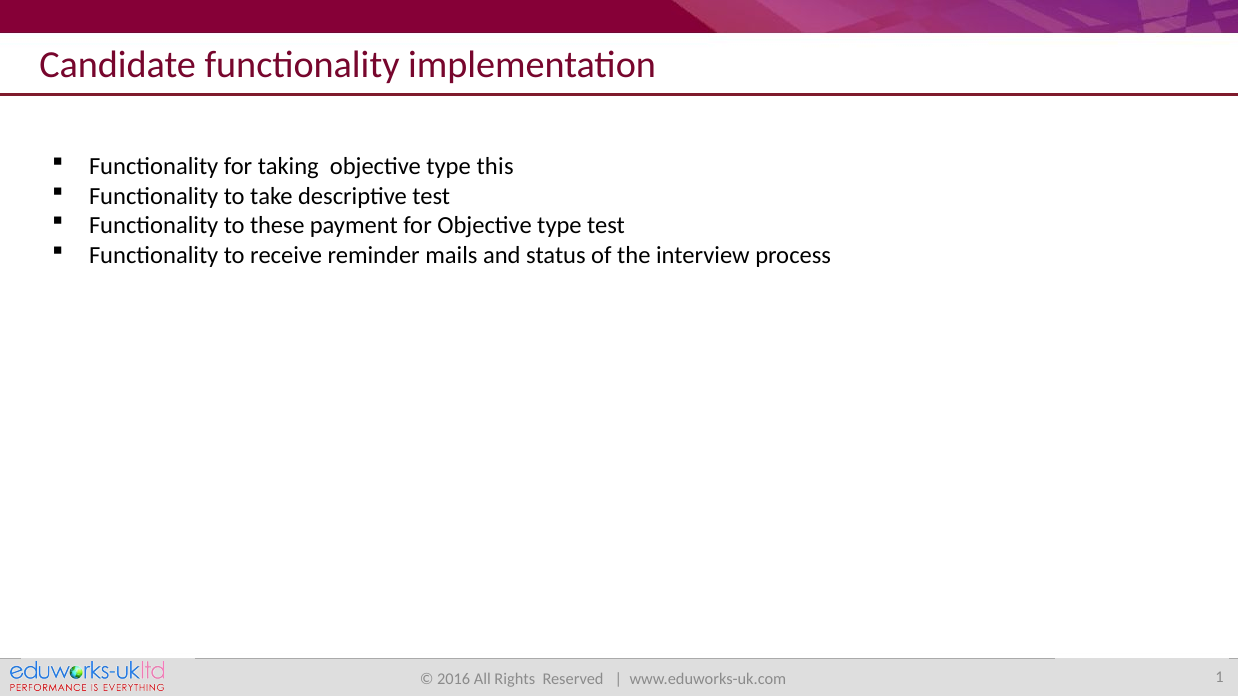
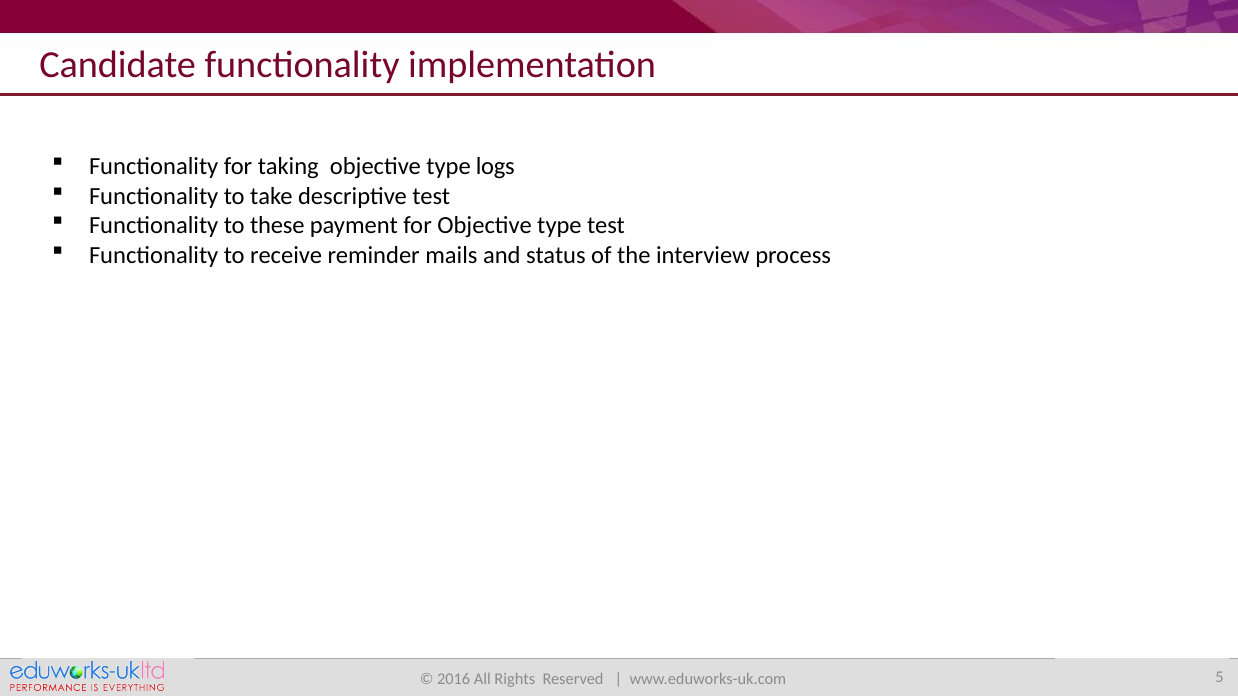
this: this -> logs
1: 1 -> 5
